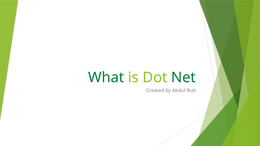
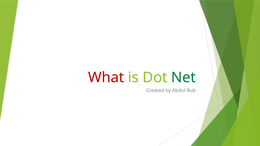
What colour: green -> red
